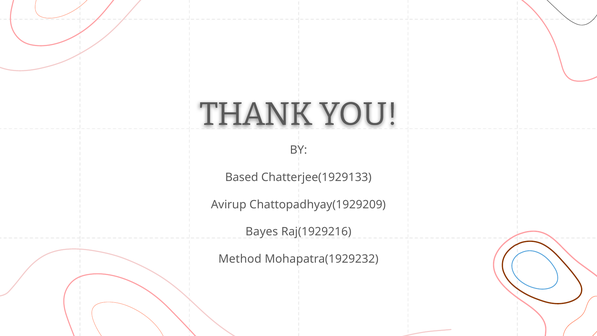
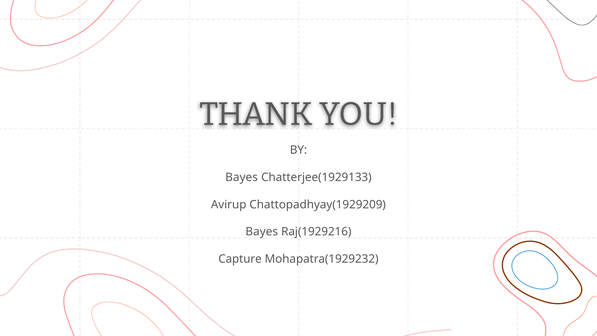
Based at (242, 177): Based -> Bayes
Method: Method -> Capture
